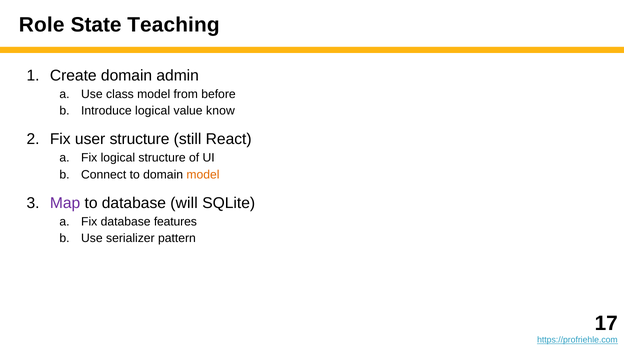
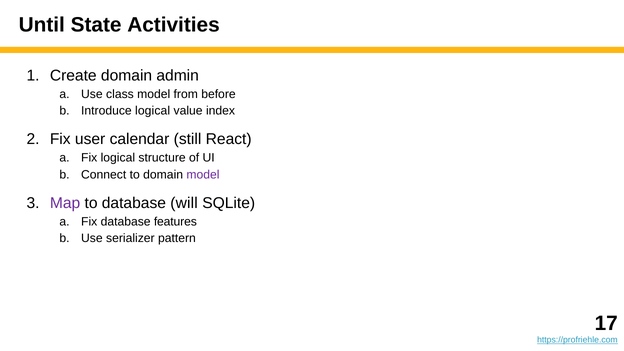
Role: Role -> Until
Teaching: Teaching -> Activities
know: know -> index
user structure: structure -> calendar
model at (203, 175) colour: orange -> purple
